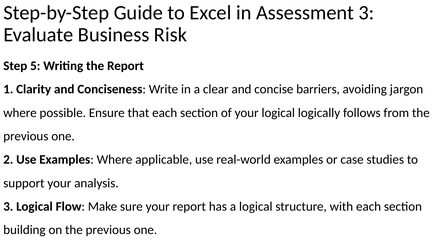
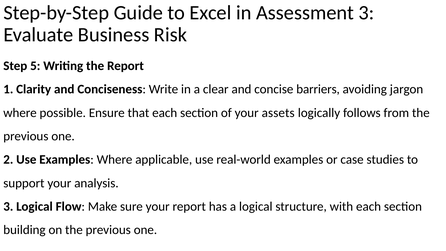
your logical: logical -> assets
